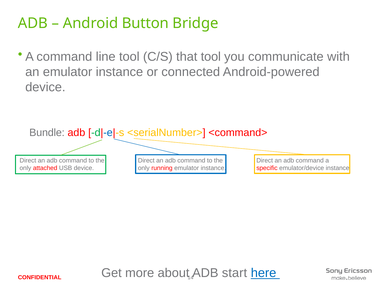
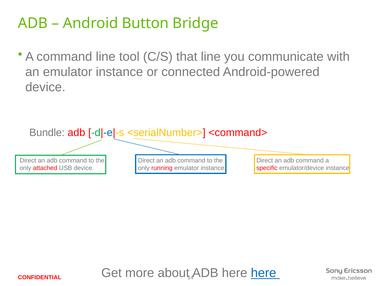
that tool: tool -> line
ADB start: start -> here
